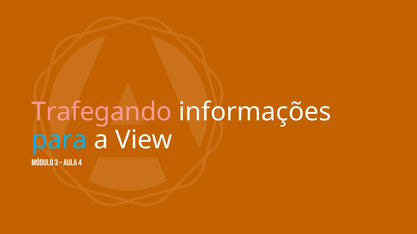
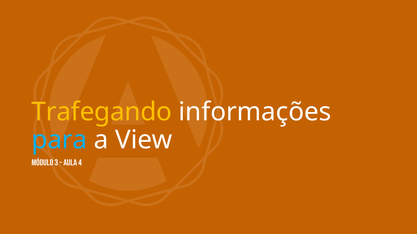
Trafegando colour: pink -> yellow
